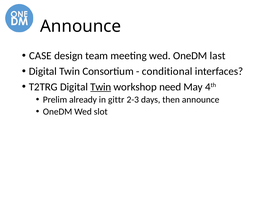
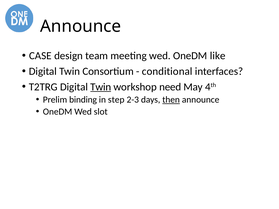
last: last -> like
already: already -> binding
gittr: gittr -> step
then underline: none -> present
